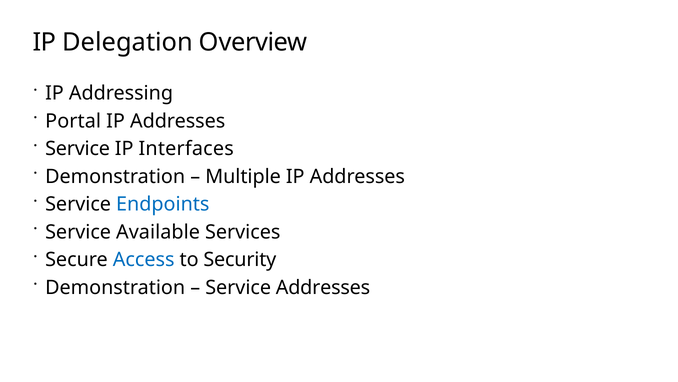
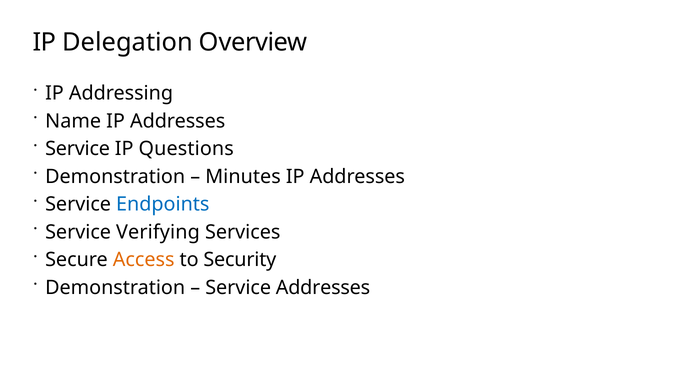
Portal: Portal -> Name
Interfaces: Interfaces -> Questions
Multiple: Multiple -> Minutes
Available: Available -> Verifying
Access colour: blue -> orange
